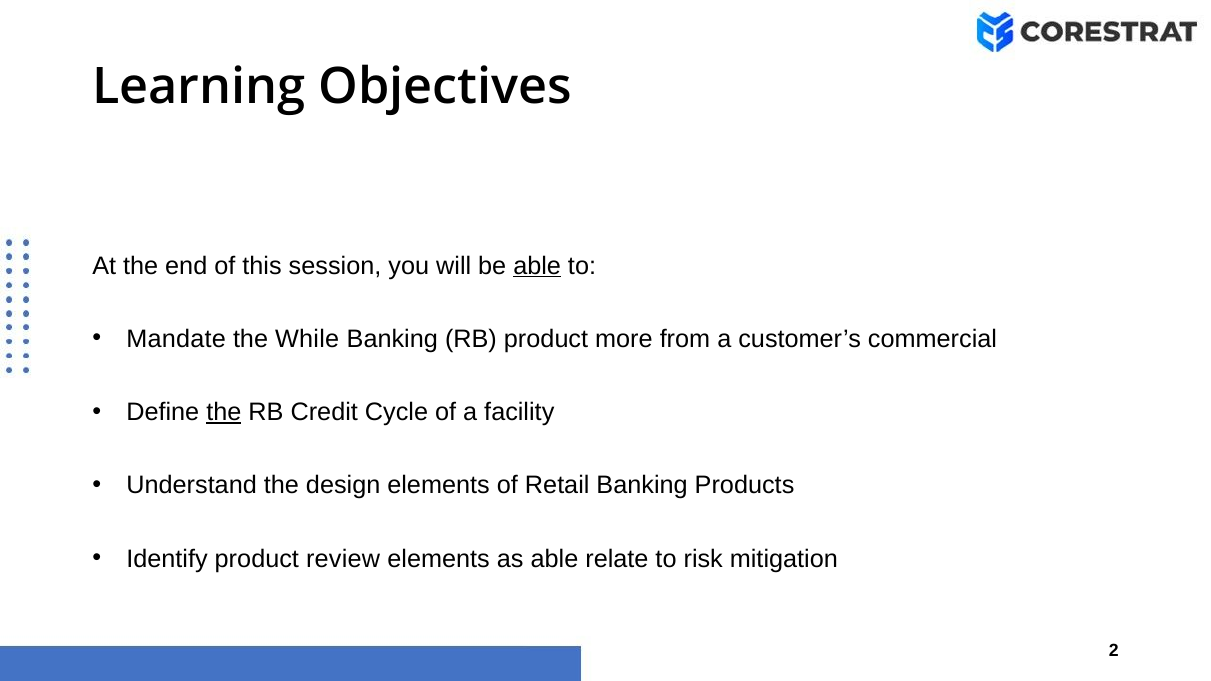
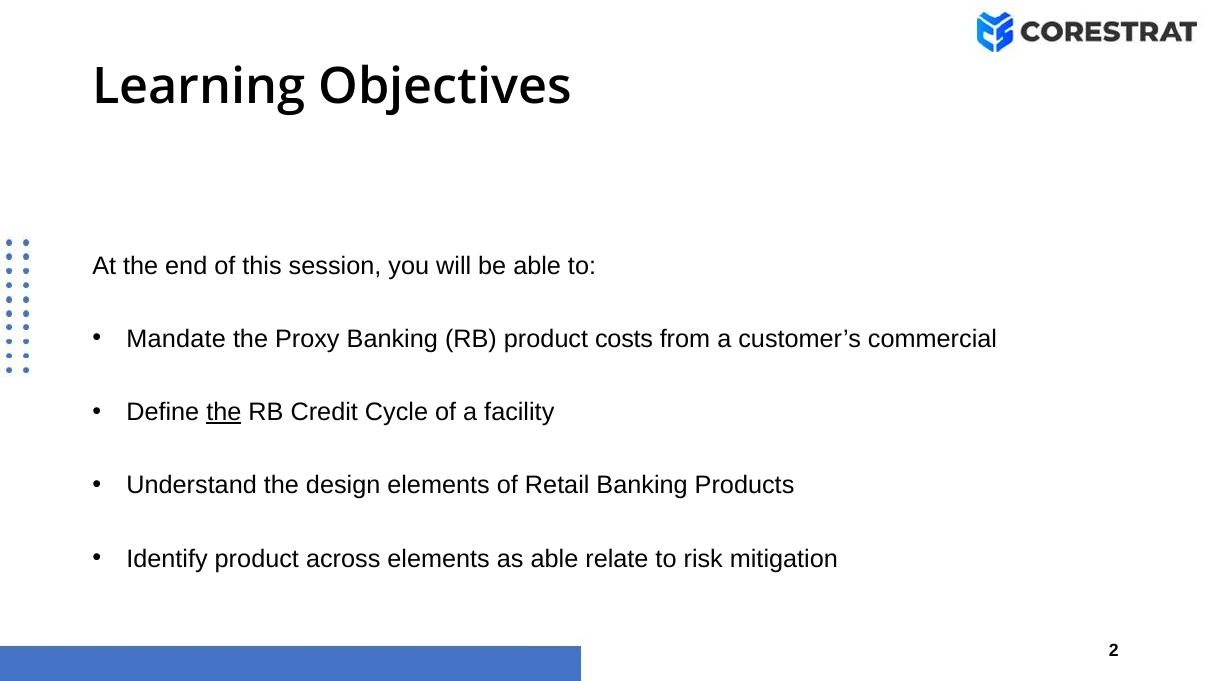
able at (537, 266) underline: present -> none
While: While -> Proxy
more: more -> costs
review: review -> across
